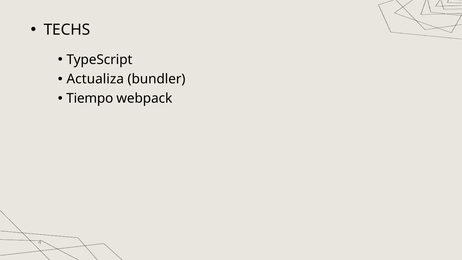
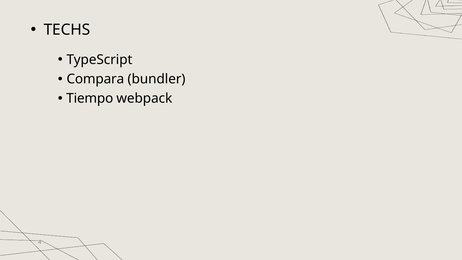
Actualiza: Actualiza -> Compara
